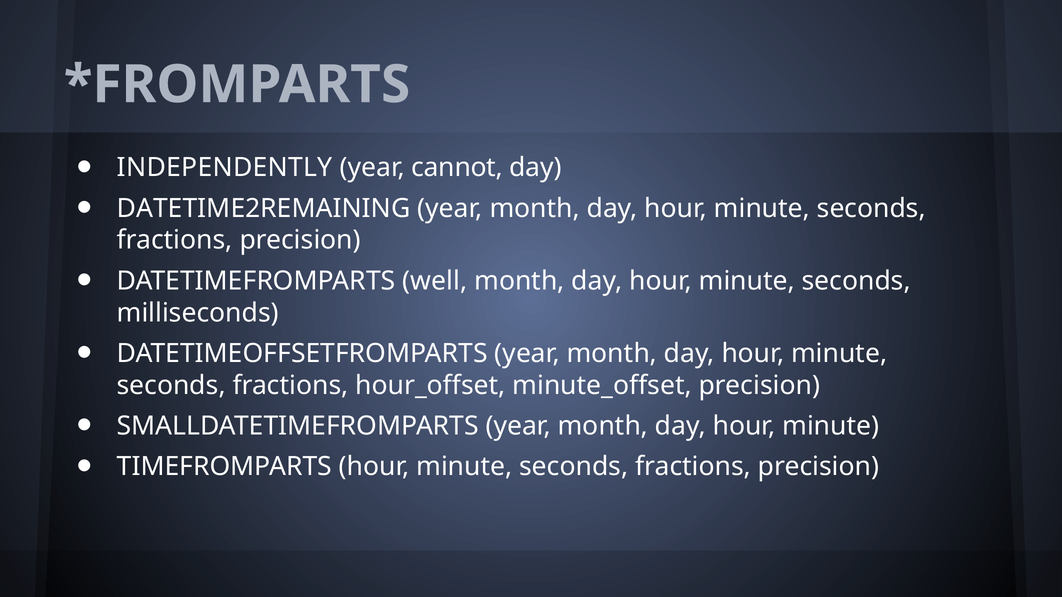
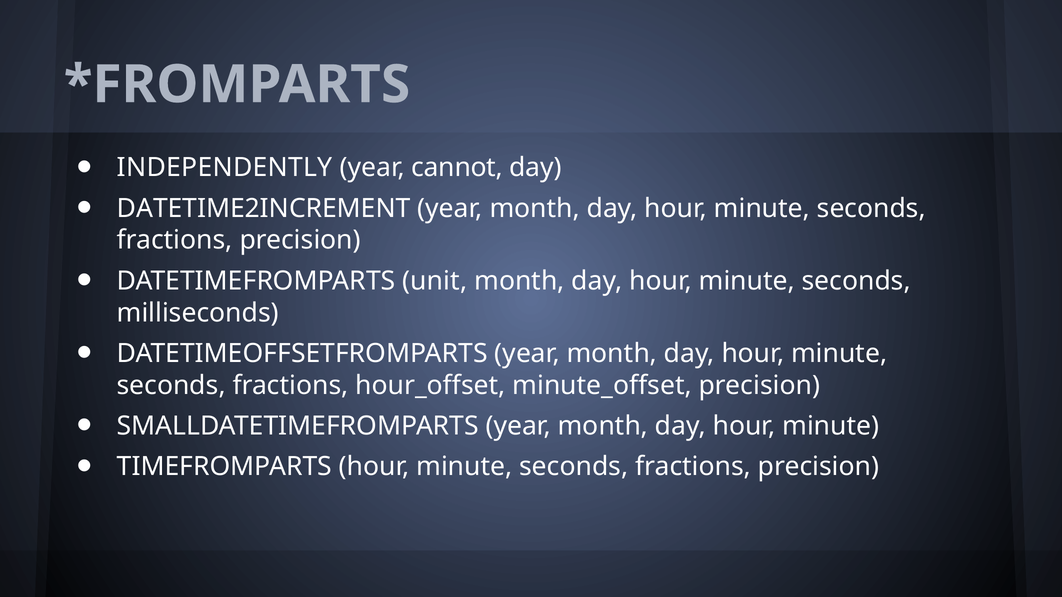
DATETIME2REMAINING: DATETIME2REMAINING -> DATETIME2INCREMENT
well: well -> unit
